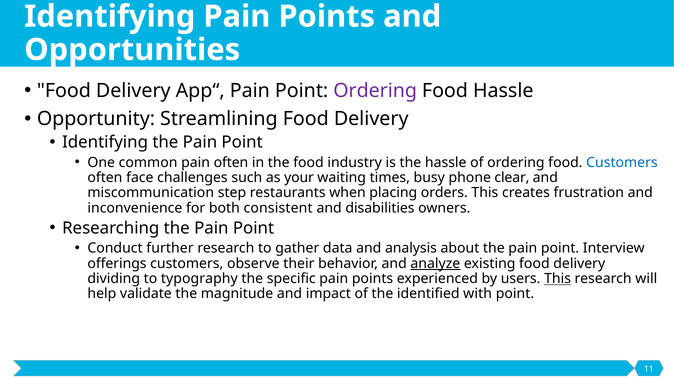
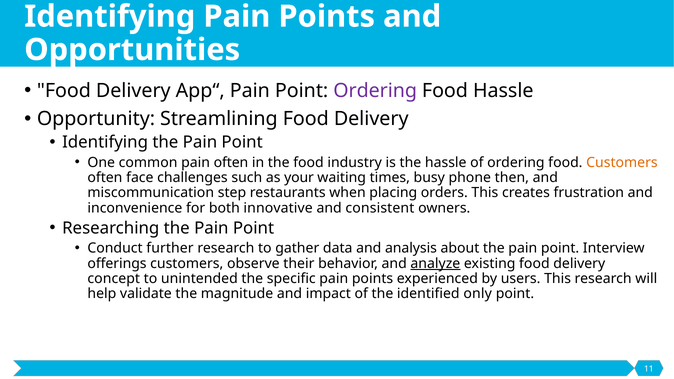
Customers at (622, 162) colour: blue -> orange
clear: clear -> then
consistent: consistent -> innovative
disabilities: disabilities -> consistent
dividing: dividing -> concept
typography: typography -> unintended
This at (558, 279) underline: present -> none
with: with -> only
